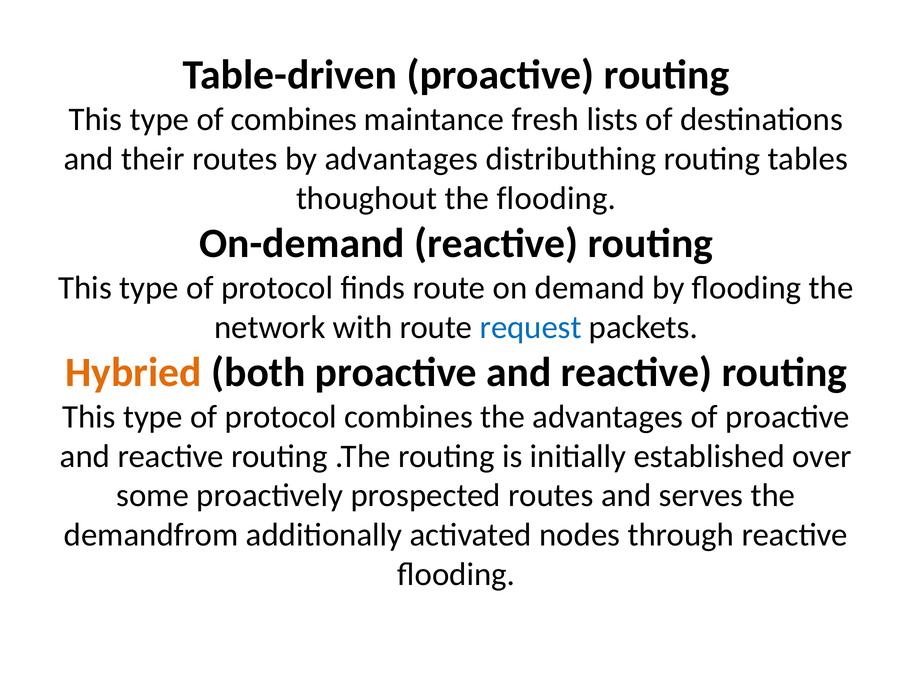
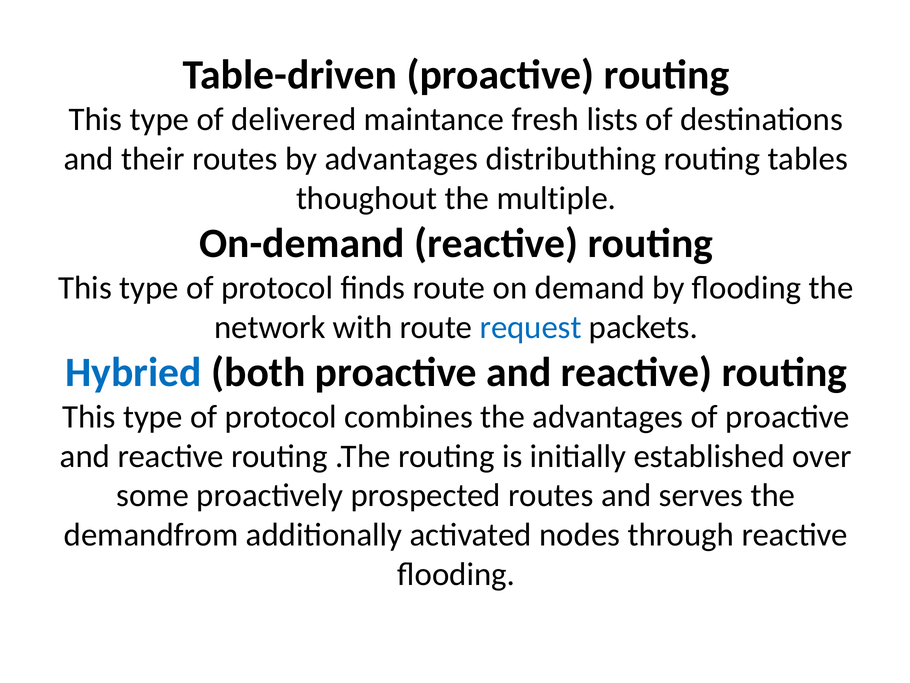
of combines: combines -> delivered
the flooding: flooding -> multiple
Hybried colour: orange -> blue
